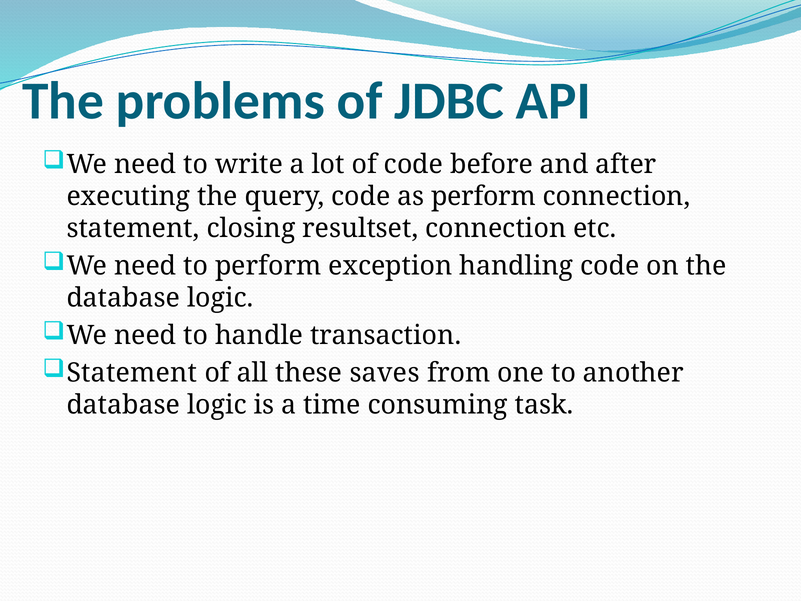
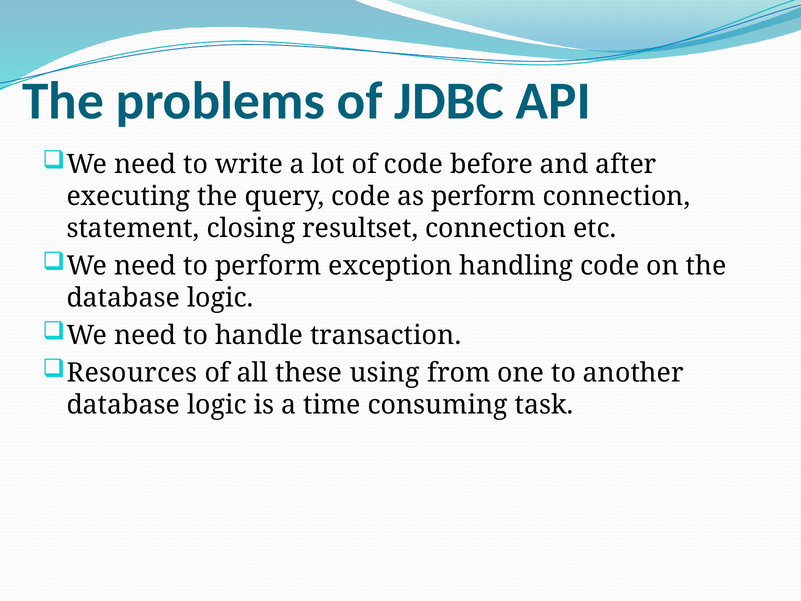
Statement at (132, 373): Statement -> Resources
saves: saves -> using
